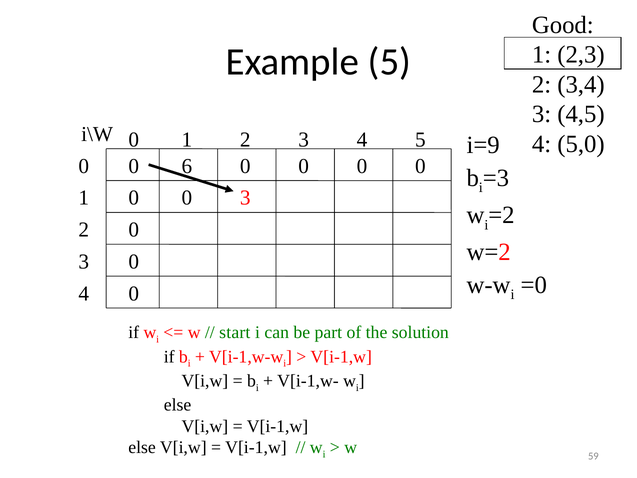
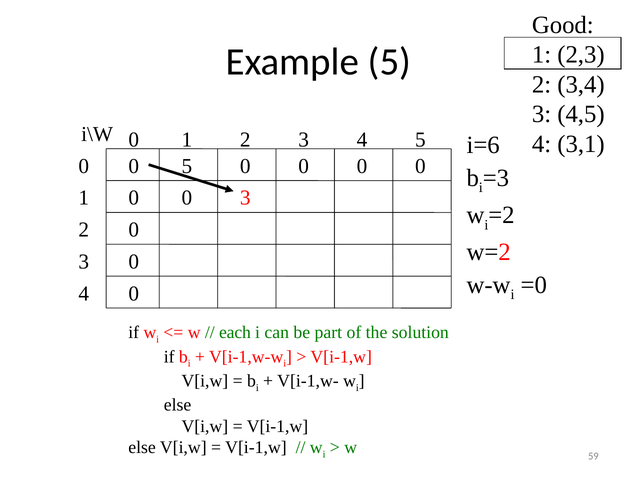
i=9: i=9 -> i=6
5,0: 5,0 -> 3,1
0 6: 6 -> 5
start: start -> each
